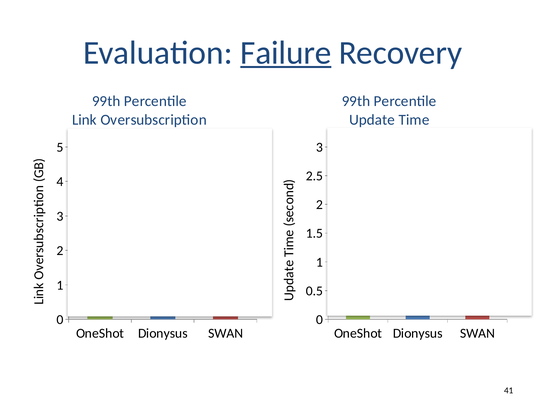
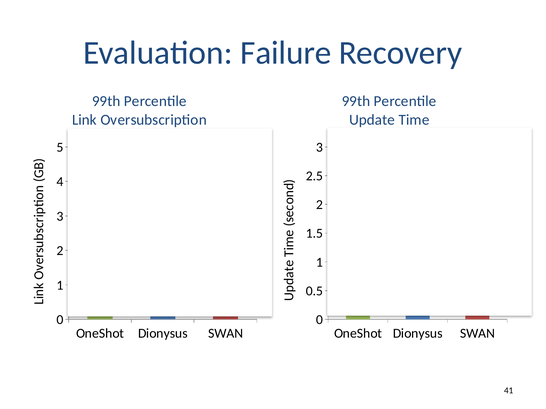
Failure underline: present -> none
